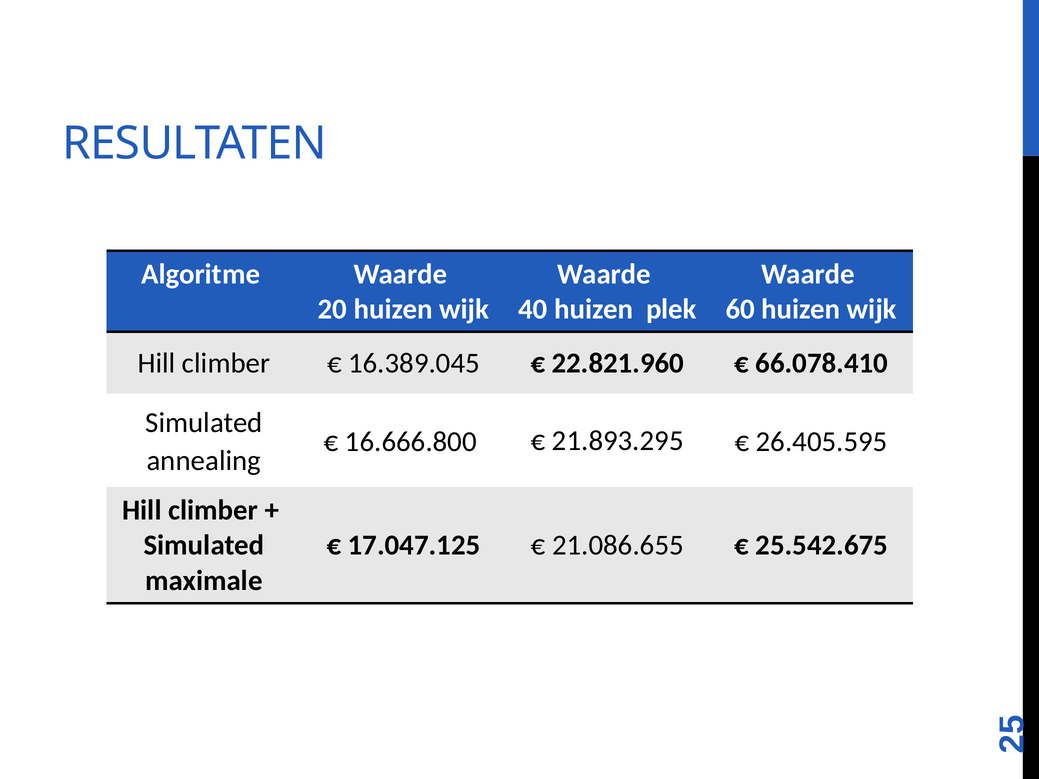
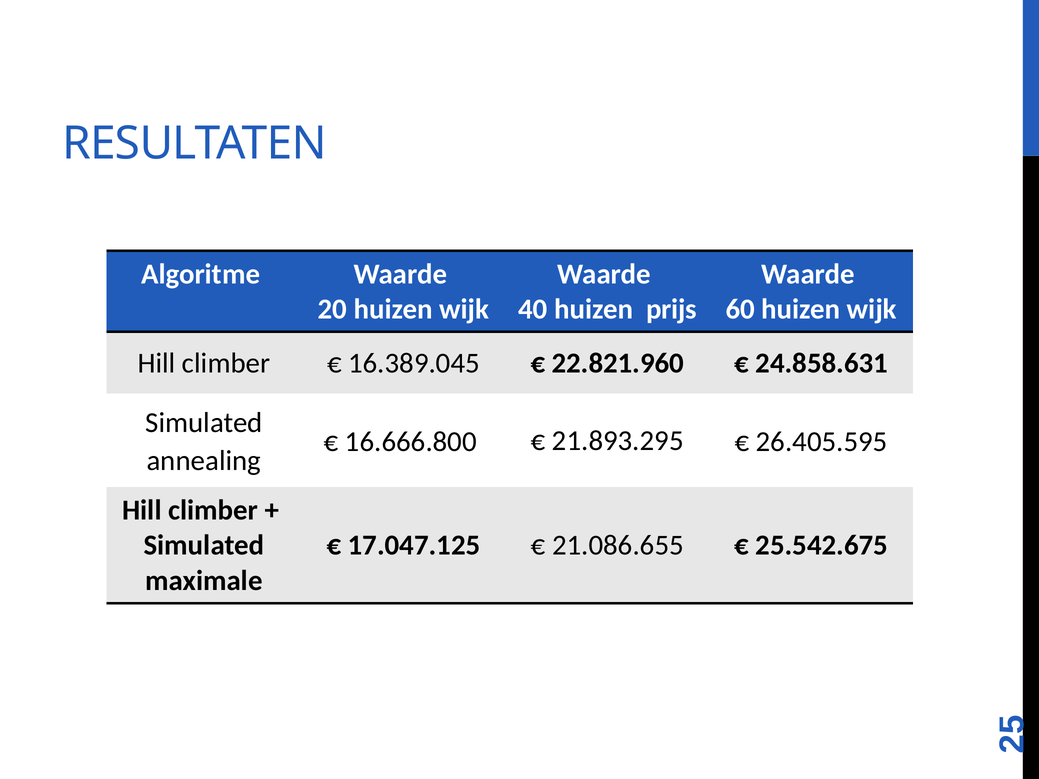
plek: plek -> prijs
66.078.410: 66.078.410 -> 24.858.631
